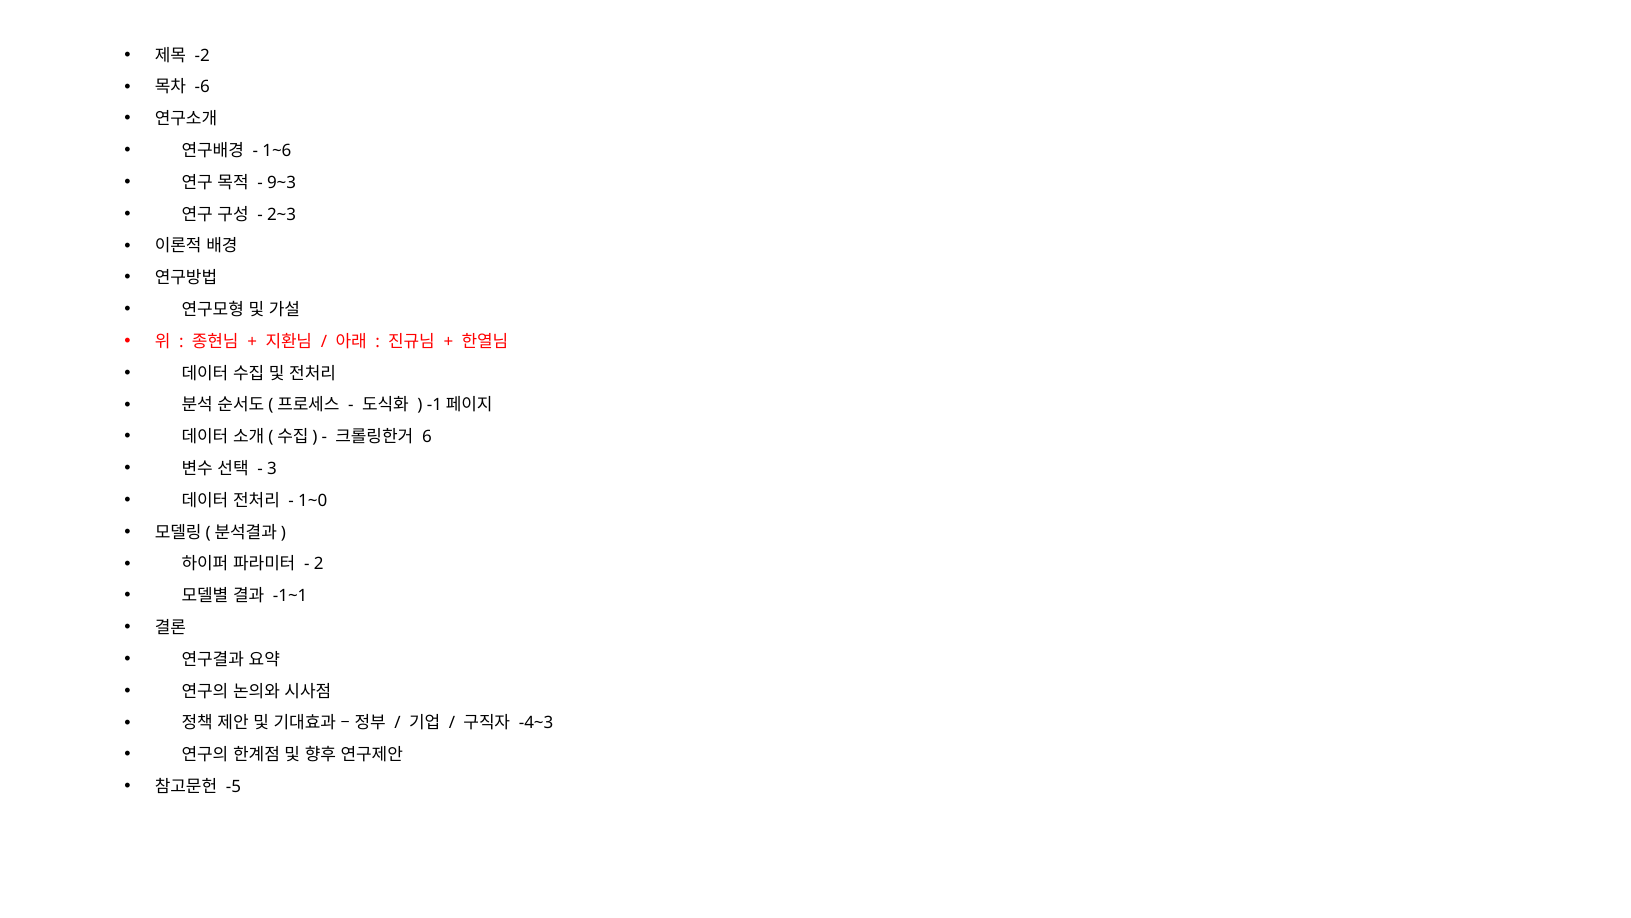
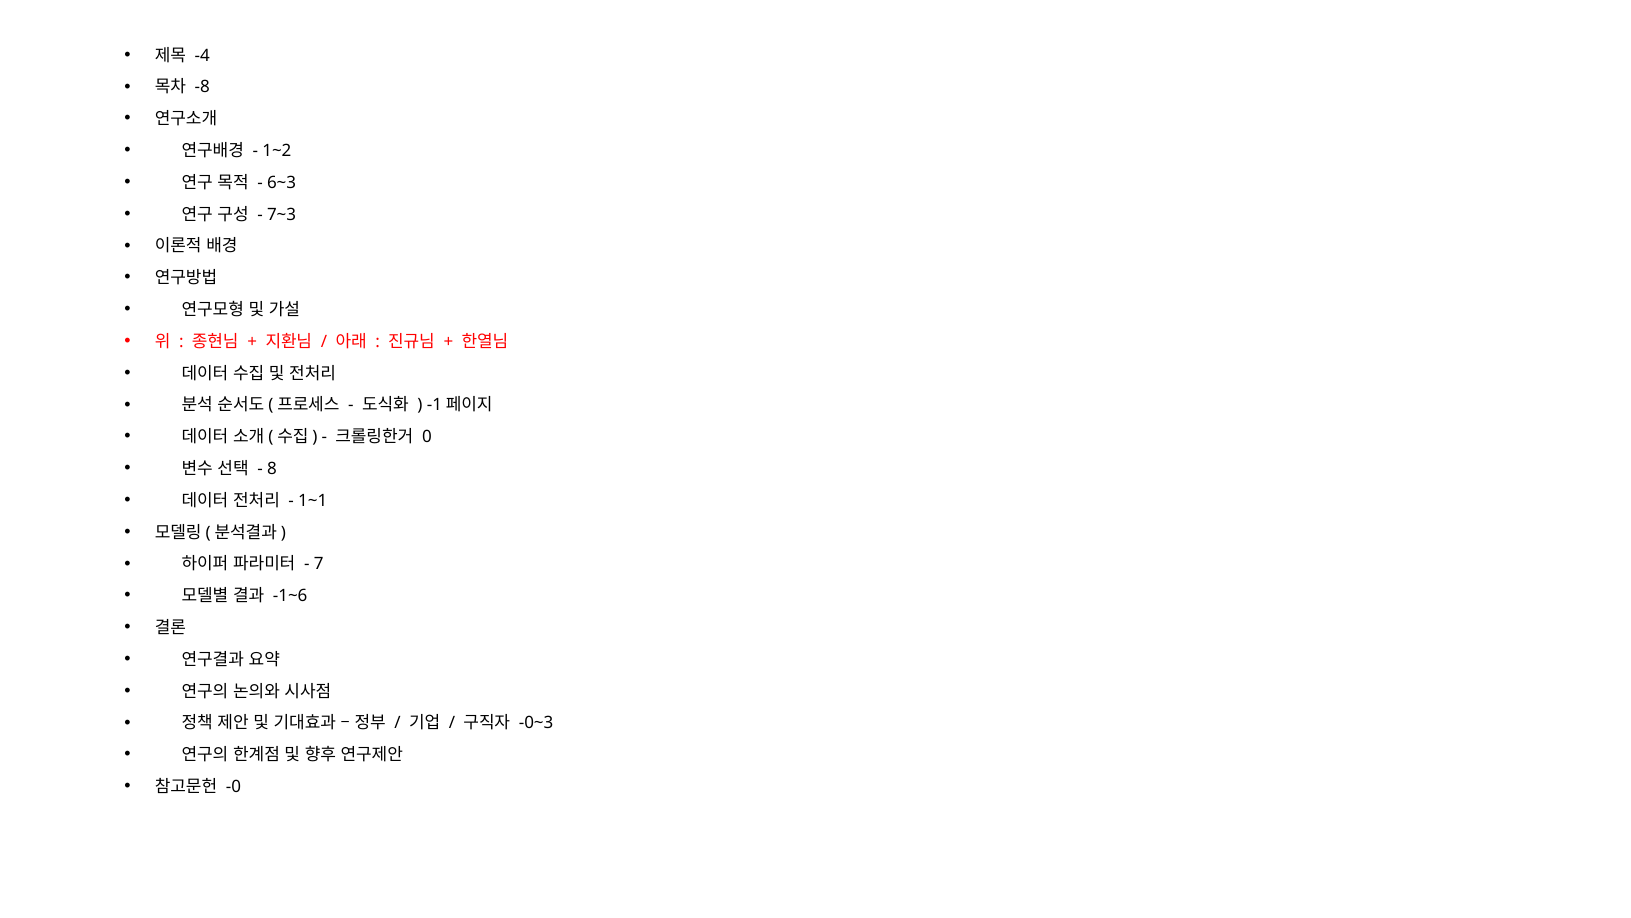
-2: -2 -> -4
-6: -6 -> -8
1~6: 1~6 -> 1~2
9~3: 9~3 -> 6~3
2~3: 2~3 -> 7~3
6: 6 -> 0
3: 3 -> 8
1~0: 1~0 -> 1~1
2: 2 -> 7
-1~1: -1~1 -> -1~6
-4~3: -4~3 -> -0~3
-5: -5 -> -0
